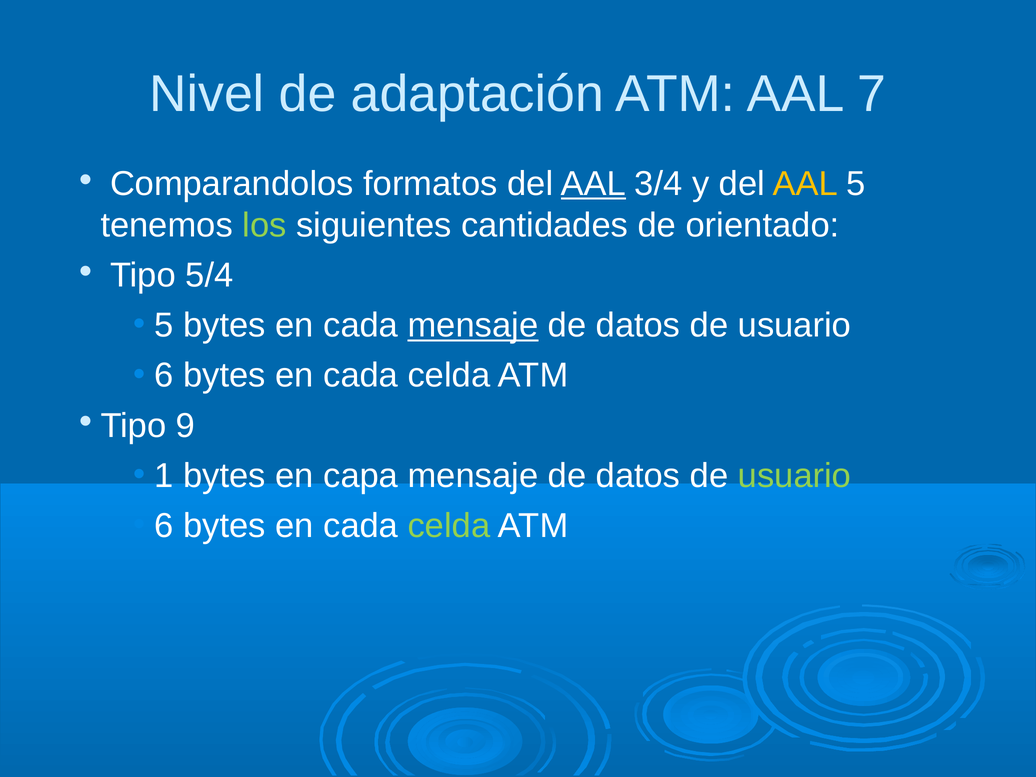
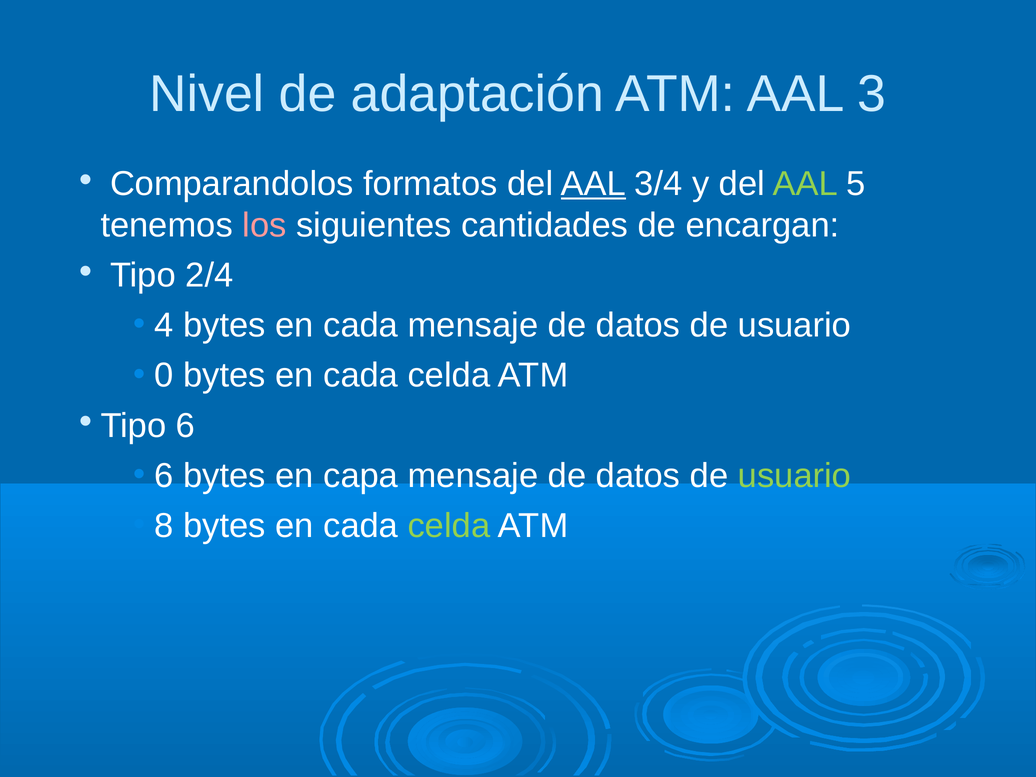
7: 7 -> 3
AAL at (805, 184) colour: yellow -> light green
los colour: light green -> pink
orientado: orientado -> encargan
5/4: 5/4 -> 2/4
5 at (164, 325): 5 -> 4
mensaje at (473, 325) underline: present -> none
6 at (164, 376): 6 -> 0
Tipo 9: 9 -> 6
1 at (164, 476): 1 -> 6
6 at (164, 526): 6 -> 8
